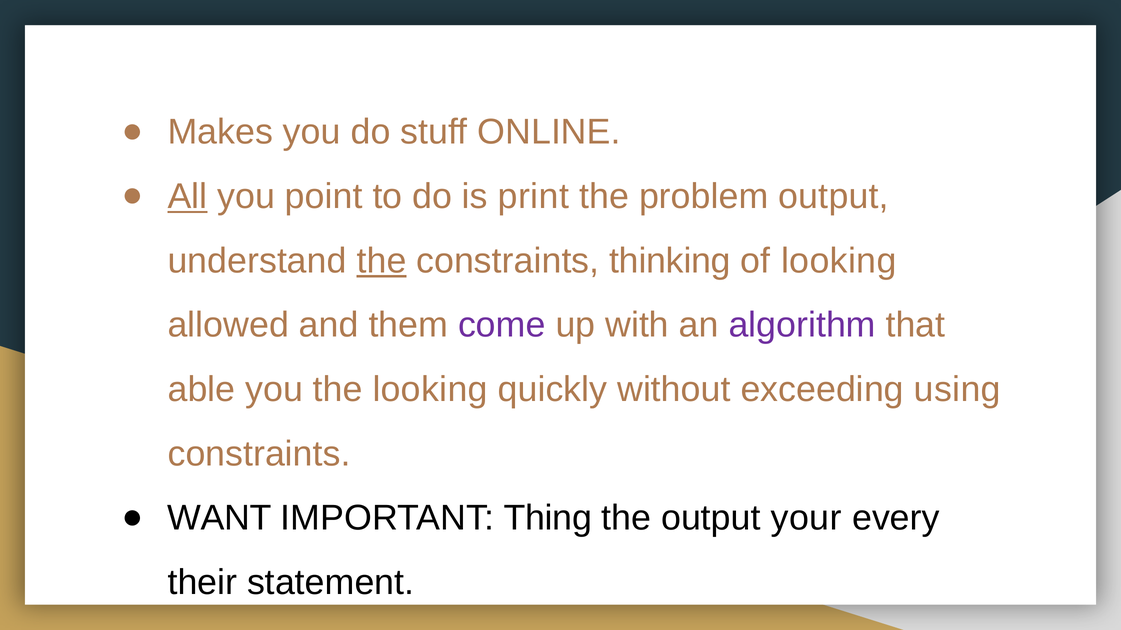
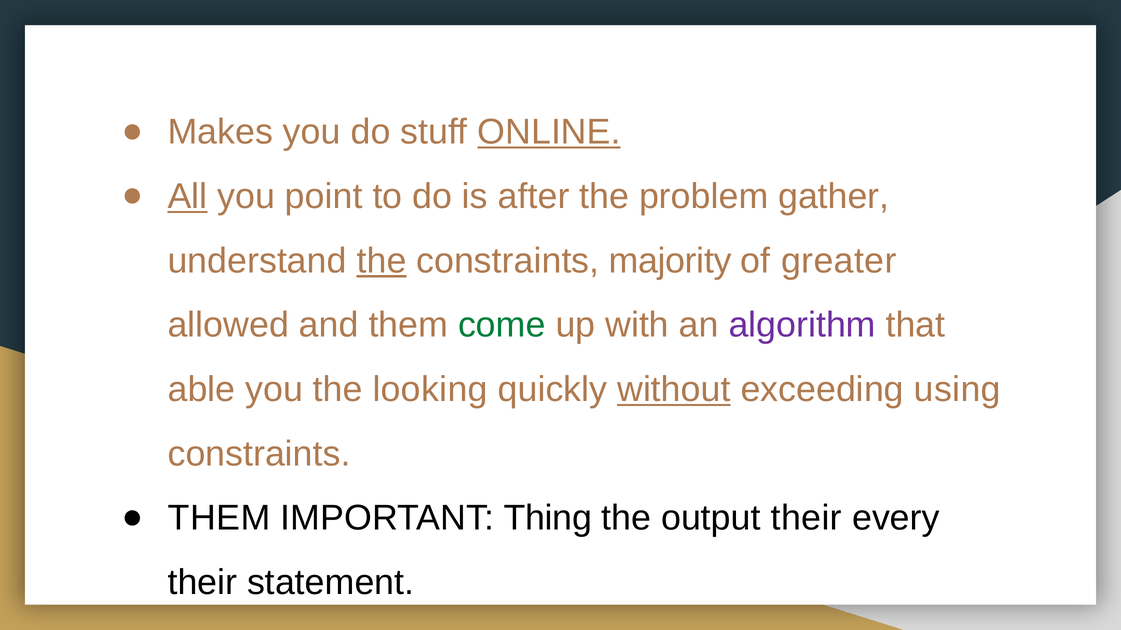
ONLINE underline: none -> present
print: print -> after
problem output: output -> gather
thinking: thinking -> majority
of looking: looking -> greater
come colour: purple -> green
without underline: none -> present
WANT at (220, 519): WANT -> THEM
output your: your -> their
